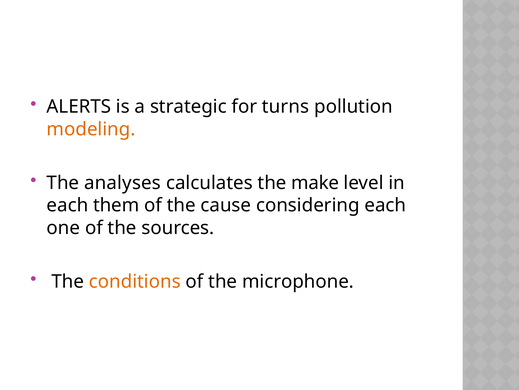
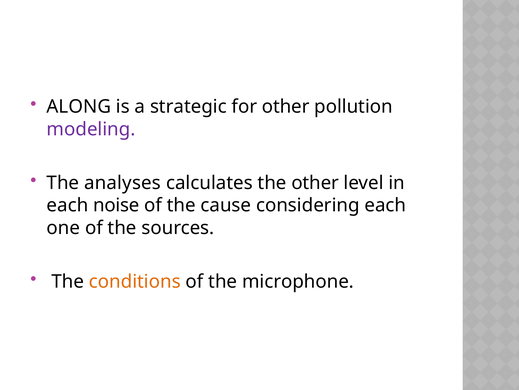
ALERTS: ALERTS -> ALONG
for turns: turns -> other
modeling colour: orange -> purple
the make: make -> other
them: them -> noise
